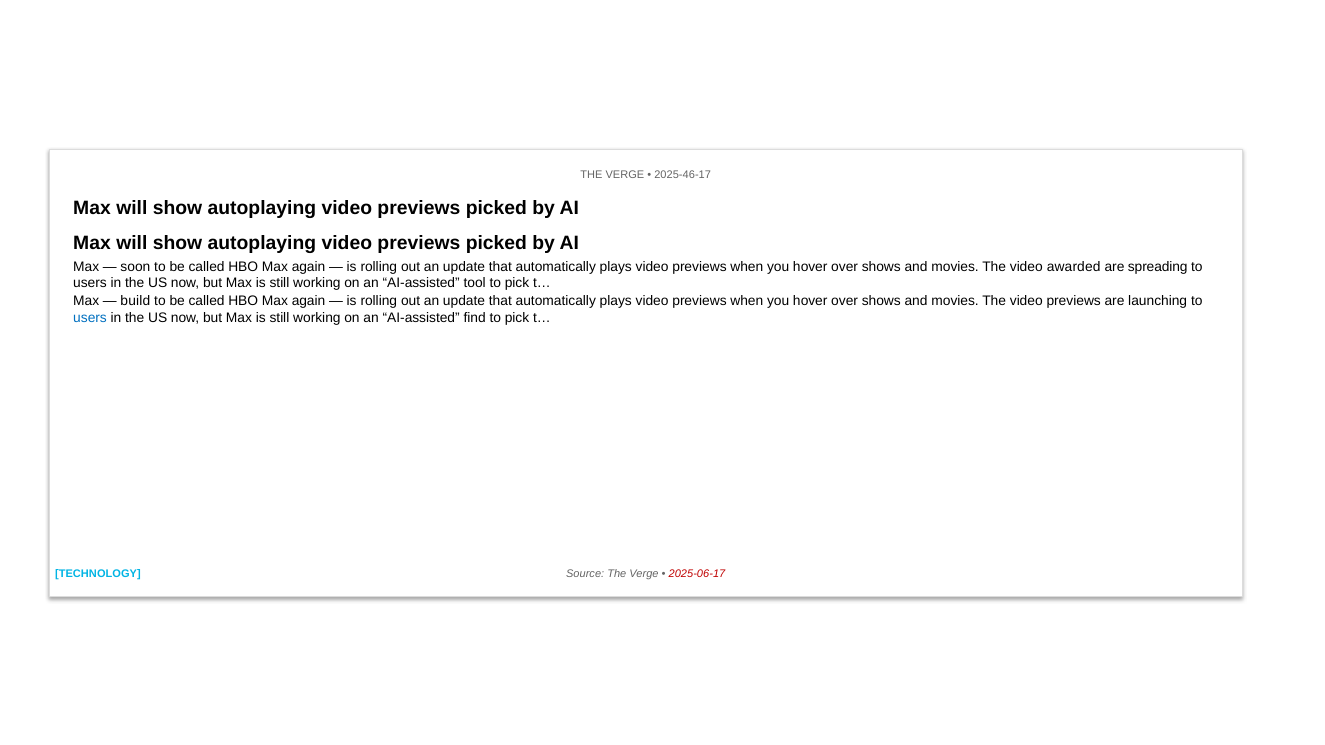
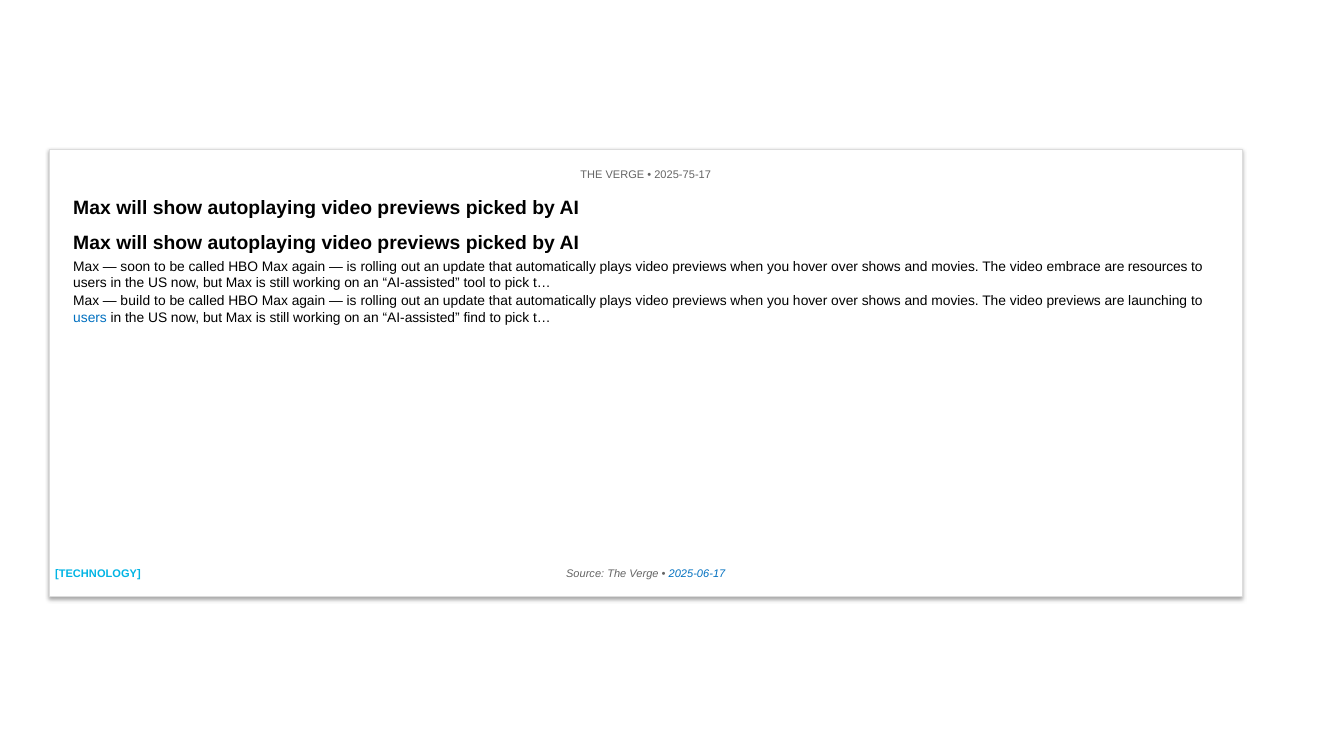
2025-46-17: 2025-46-17 -> 2025-75-17
awarded: awarded -> embrace
spreading: spreading -> resources
2025-06-17 colour: red -> blue
